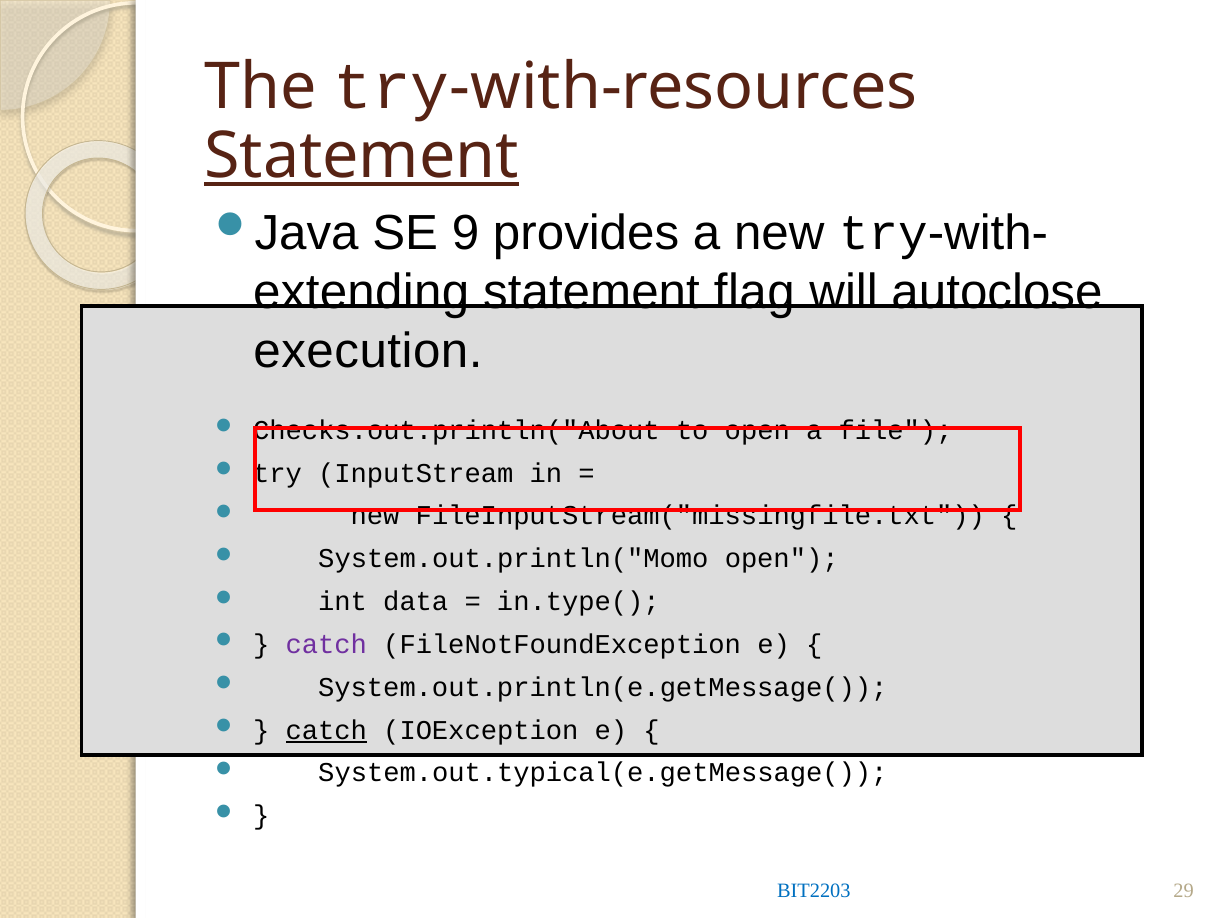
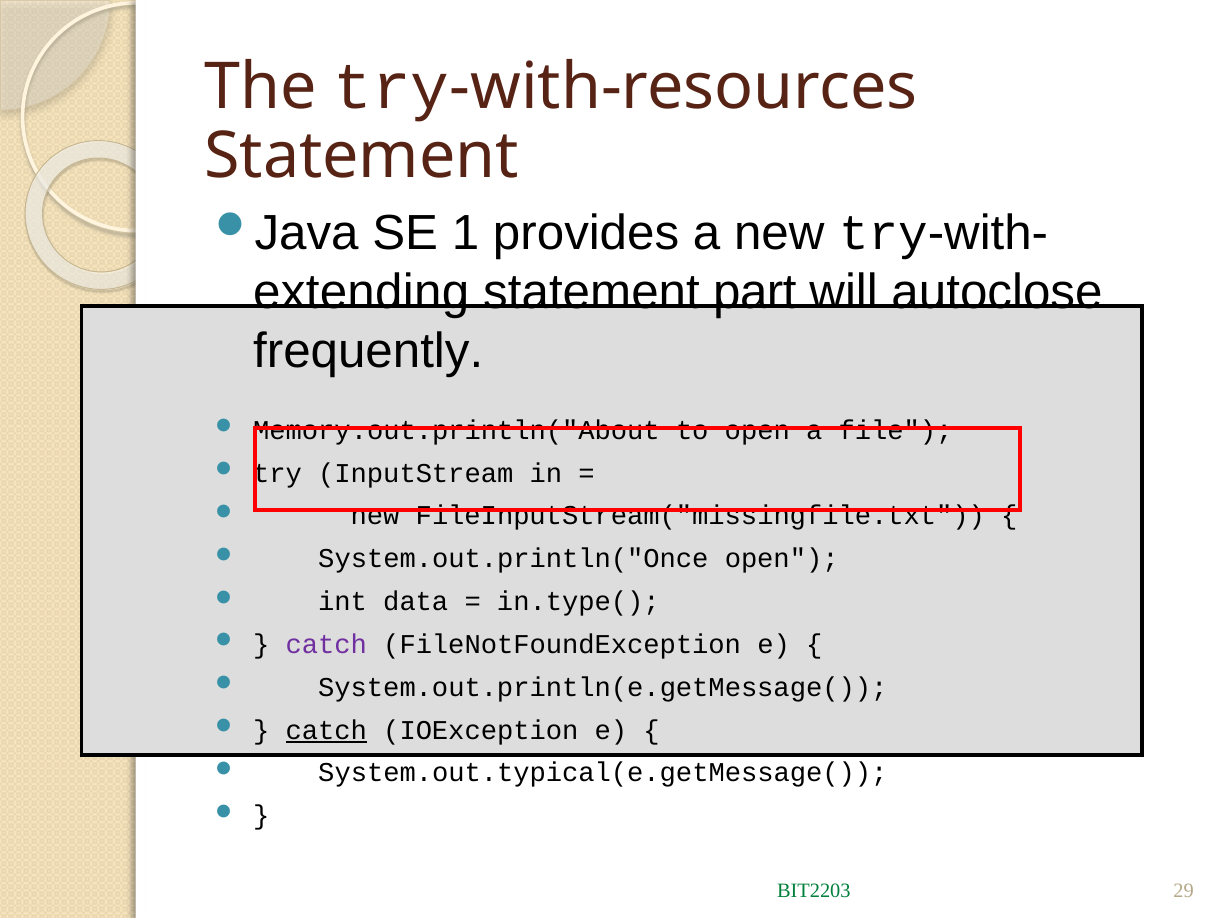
Statement at (362, 157) underline: present -> none
9: 9 -> 1
flag: flag -> part
execution: execution -> frequently
Checks.out.println("About: Checks.out.println("About -> Memory.out.println("About
System.out.println("Momo: System.out.println("Momo -> System.out.println("Once
BIT2203 colour: blue -> green
